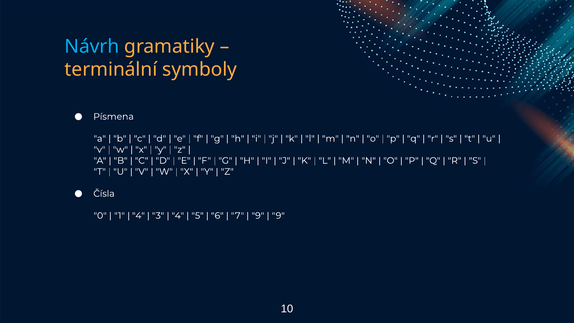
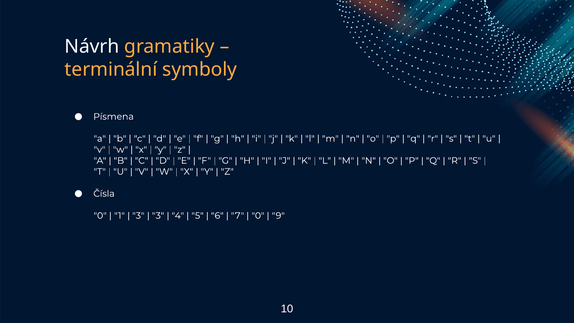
Návrh colour: light blue -> white
4 at (138, 216): 4 -> 3
9 at (258, 216): 9 -> 0
